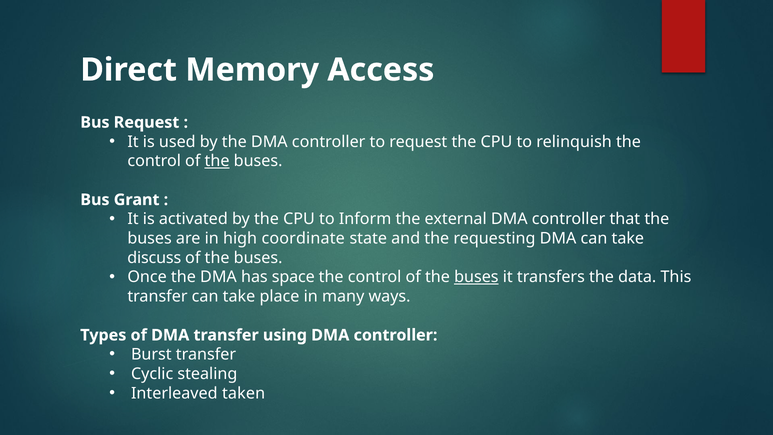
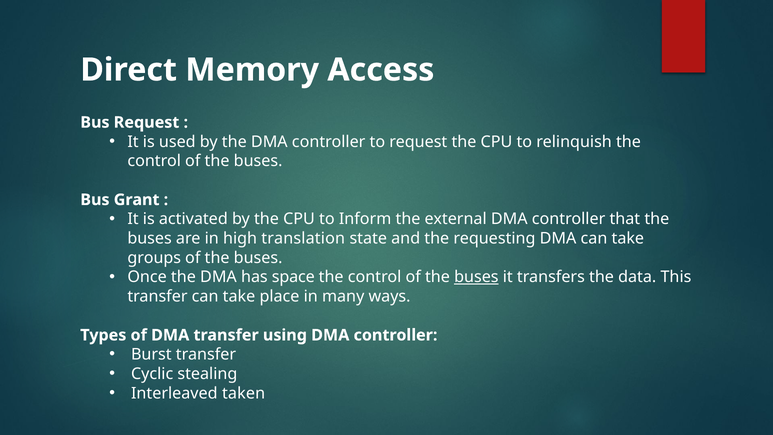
the at (217, 161) underline: present -> none
coordinate: coordinate -> translation
discuss: discuss -> groups
